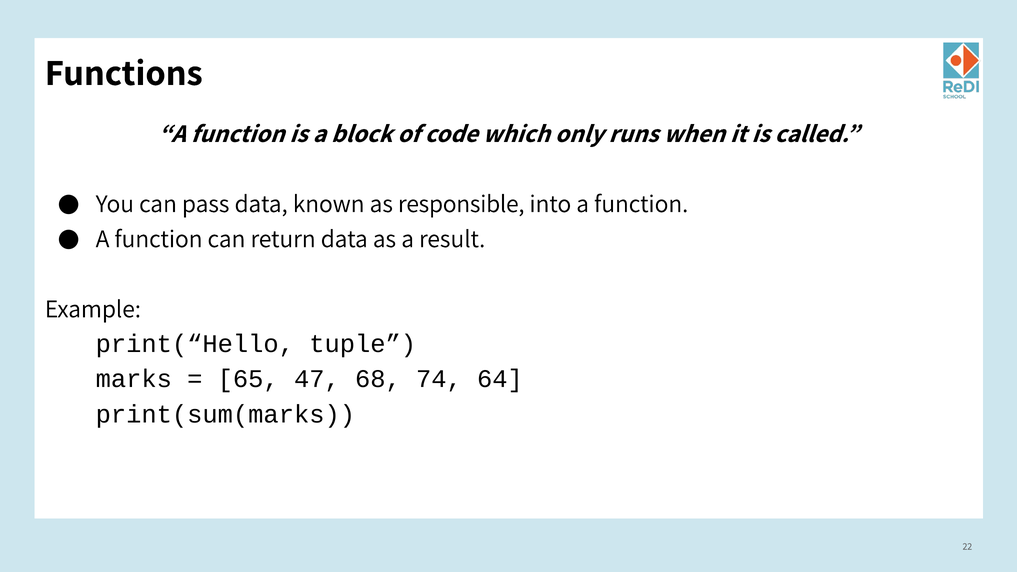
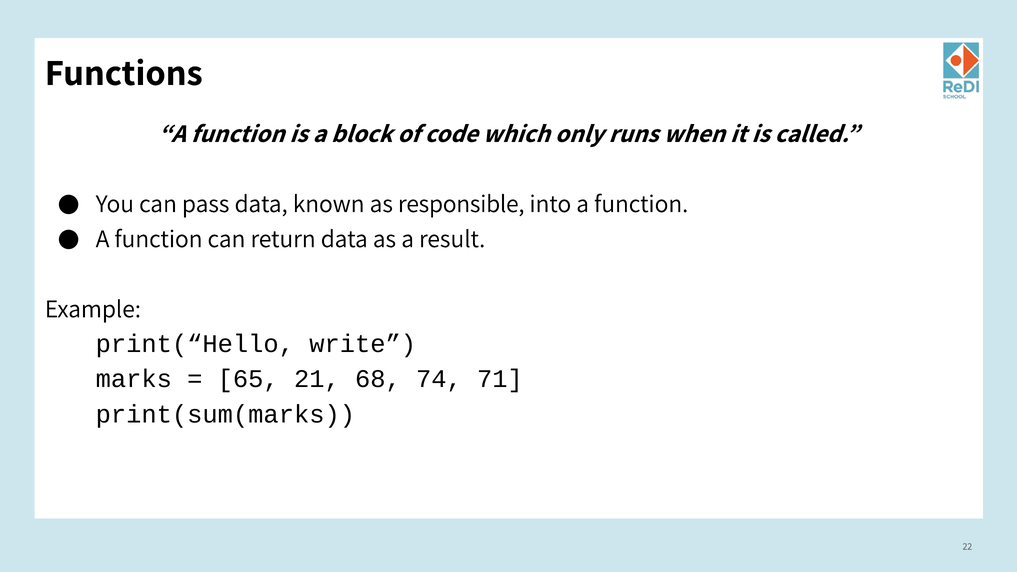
tuple: tuple -> write
47: 47 -> 21
64: 64 -> 71
